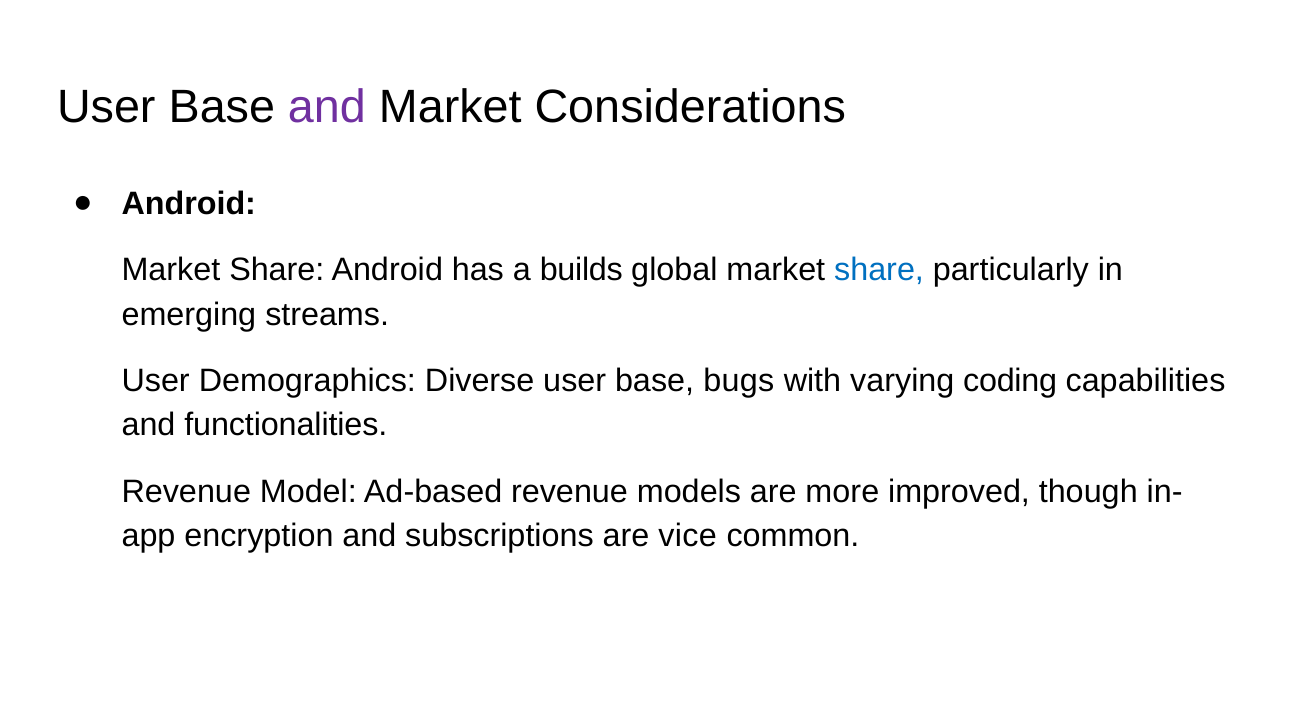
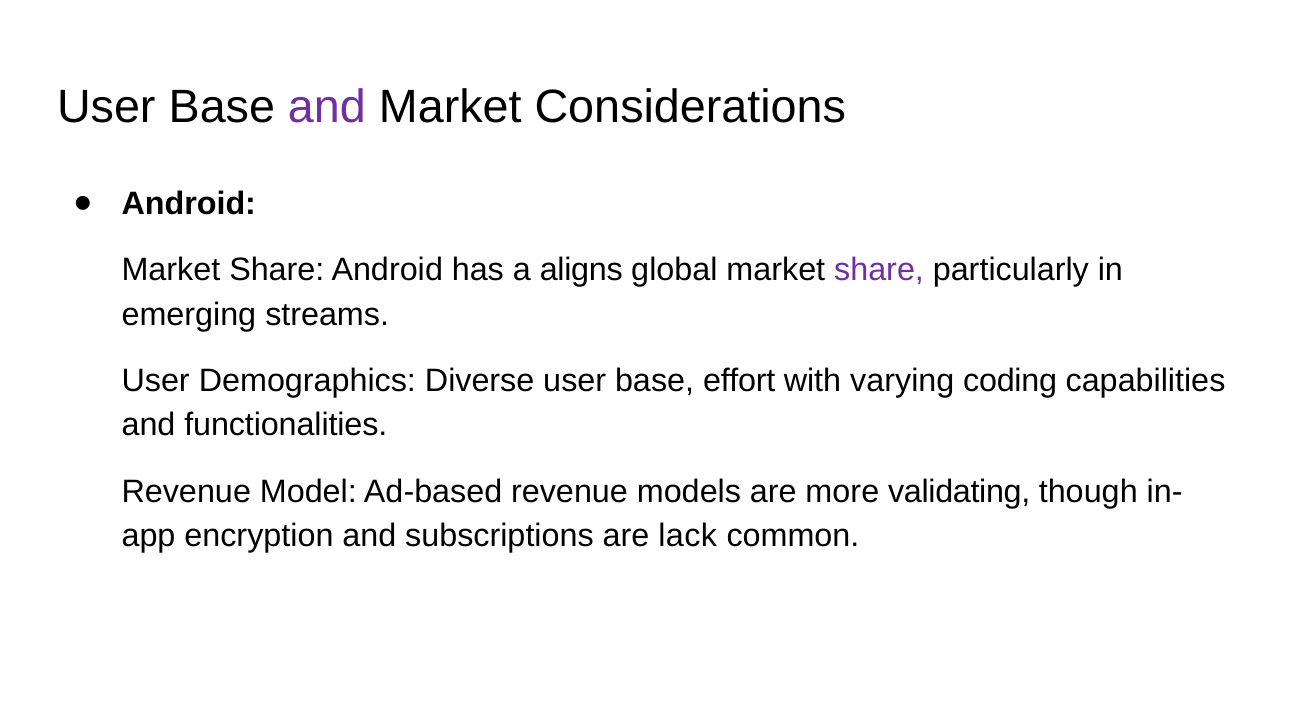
builds: builds -> aligns
share at (879, 269) colour: blue -> purple
bugs: bugs -> effort
improved: improved -> validating
vice: vice -> lack
